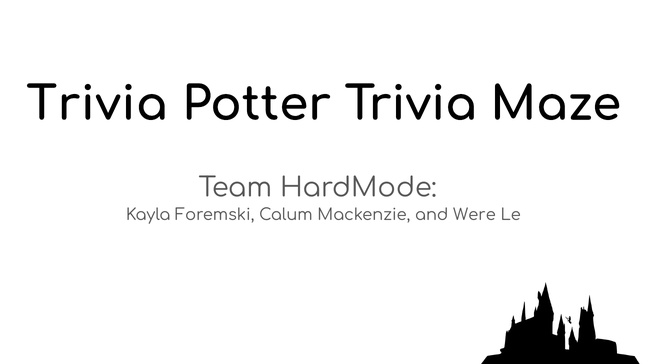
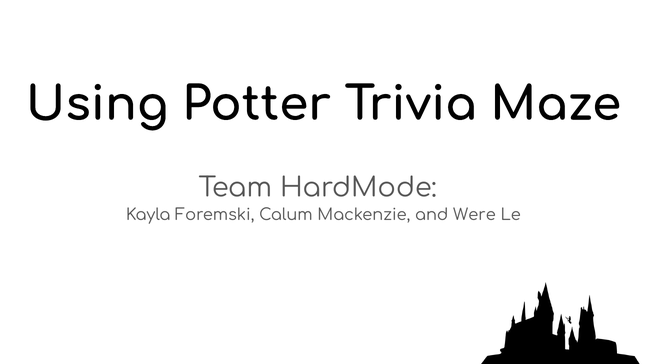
Trivia at (97, 104): Trivia -> Using
